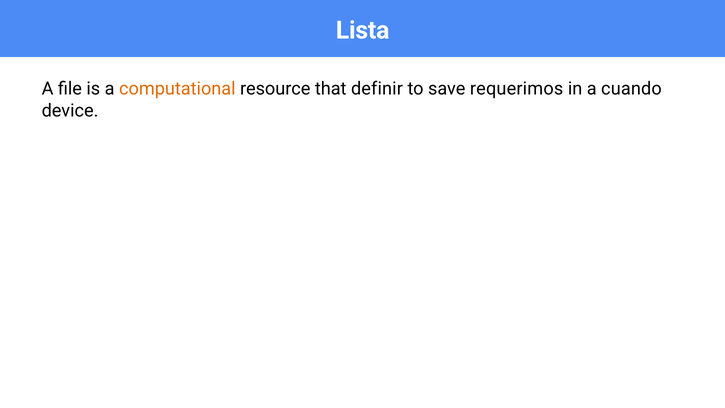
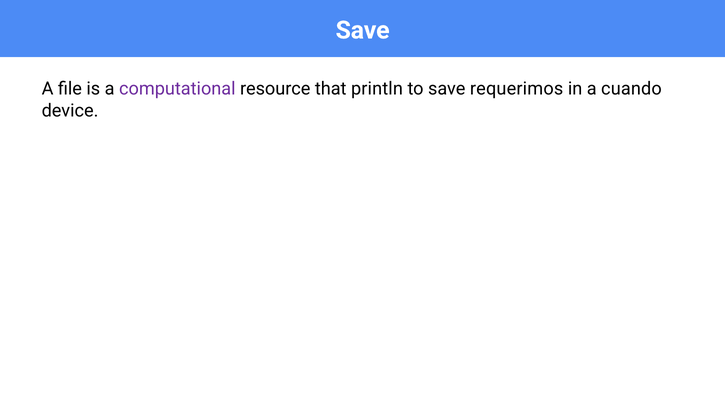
Lista at (363, 30): Lista -> Save
computational colour: orange -> purple
definir: definir -> println
